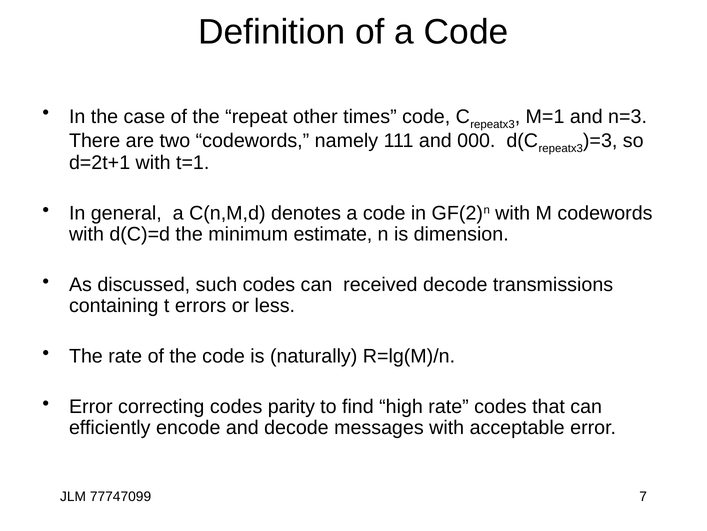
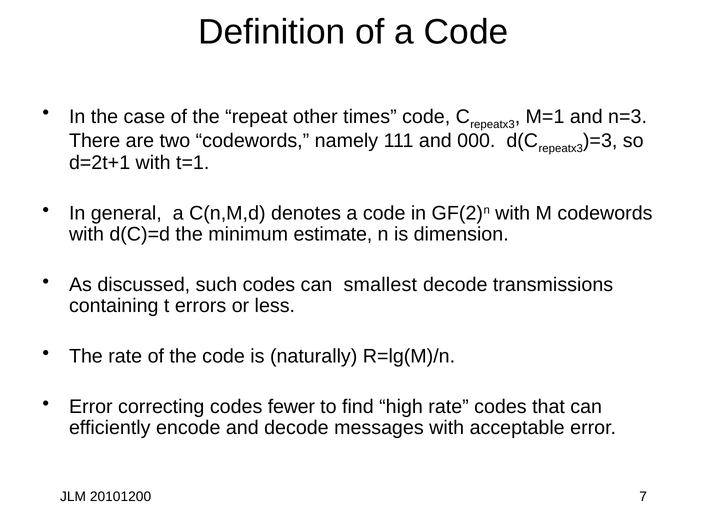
received: received -> smallest
parity: parity -> fewer
77747099: 77747099 -> 20101200
